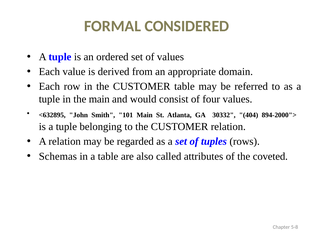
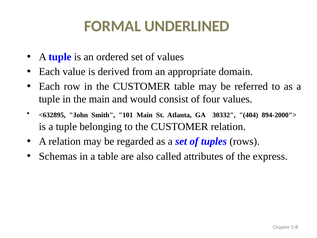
CONSIDERED: CONSIDERED -> UNDERLINED
coveted: coveted -> express
